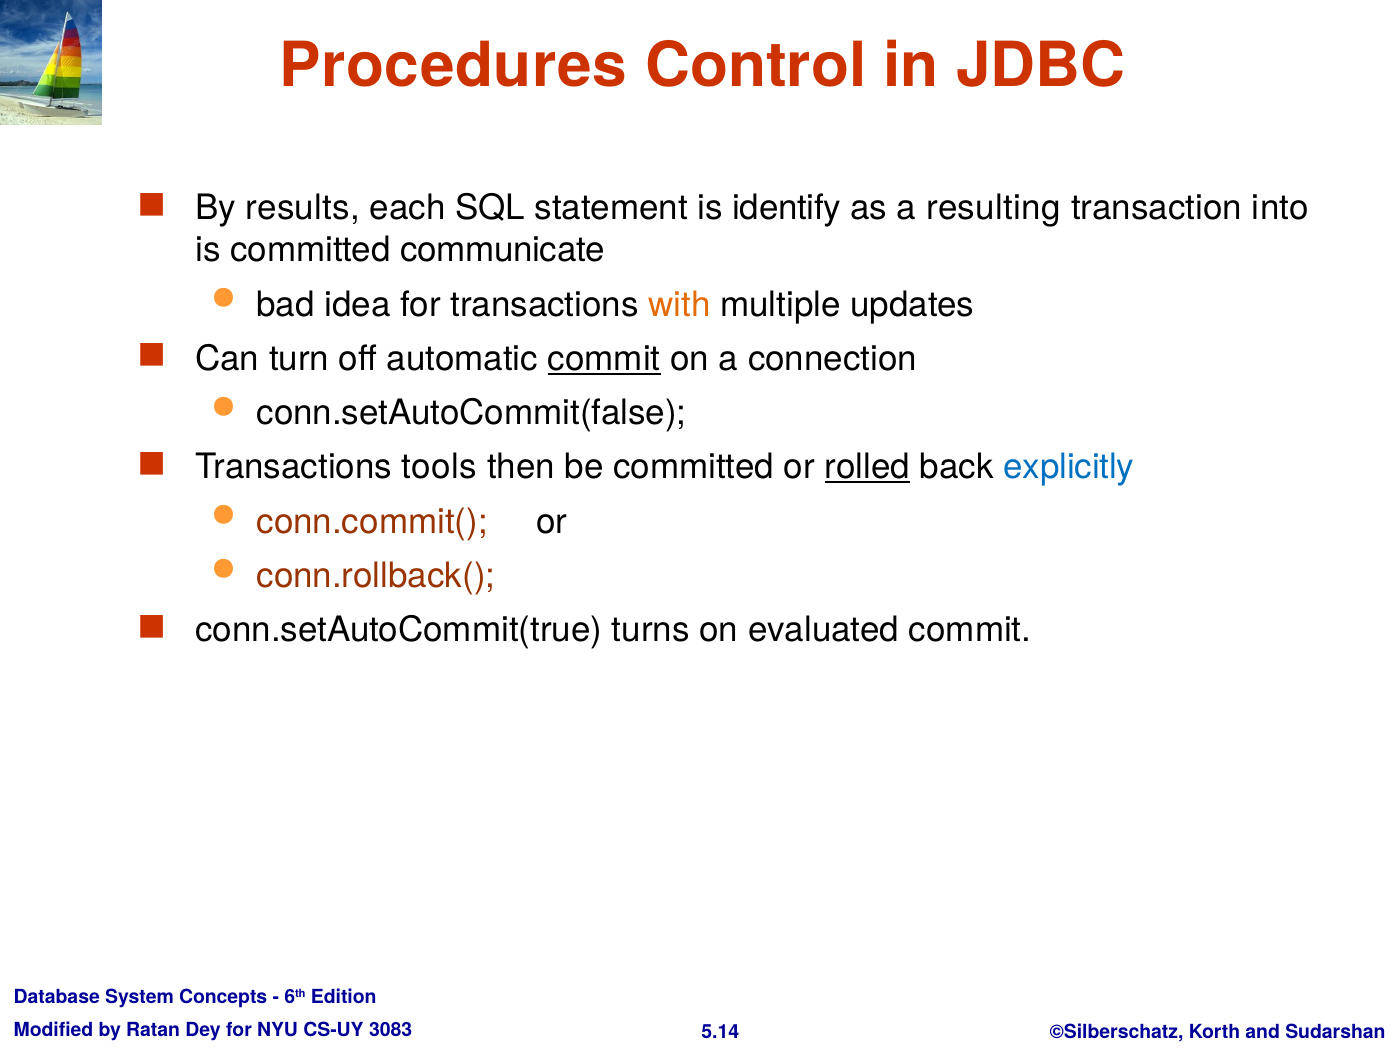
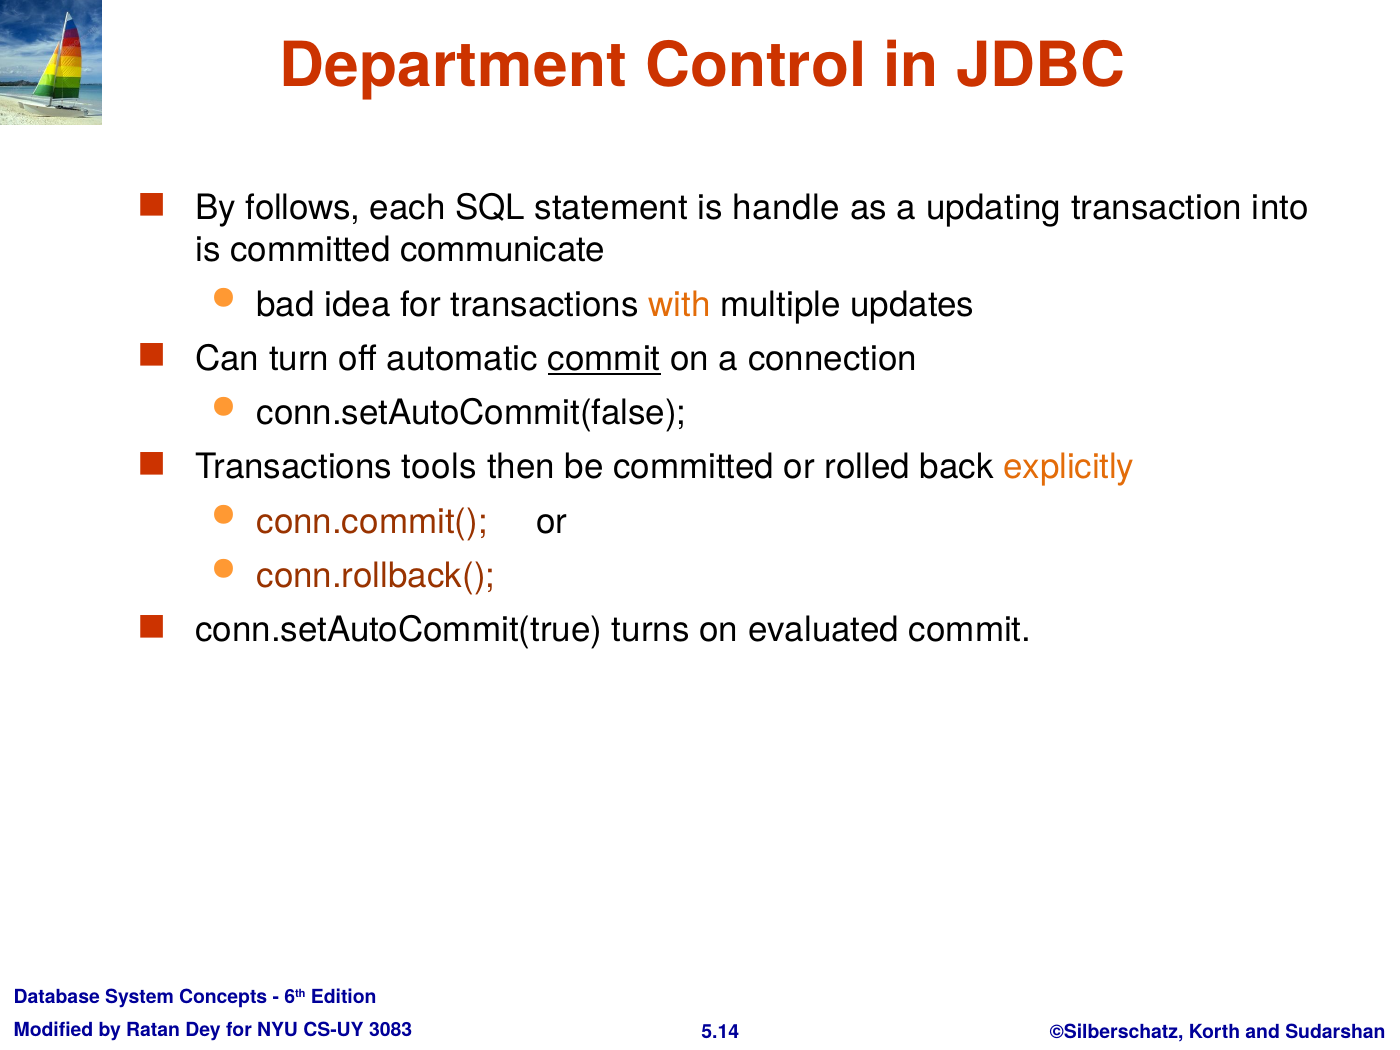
Procedures: Procedures -> Department
results: results -> follows
identify: identify -> handle
resulting: resulting -> updating
rolled underline: present -> none
explicitly colour: blue -> orange
